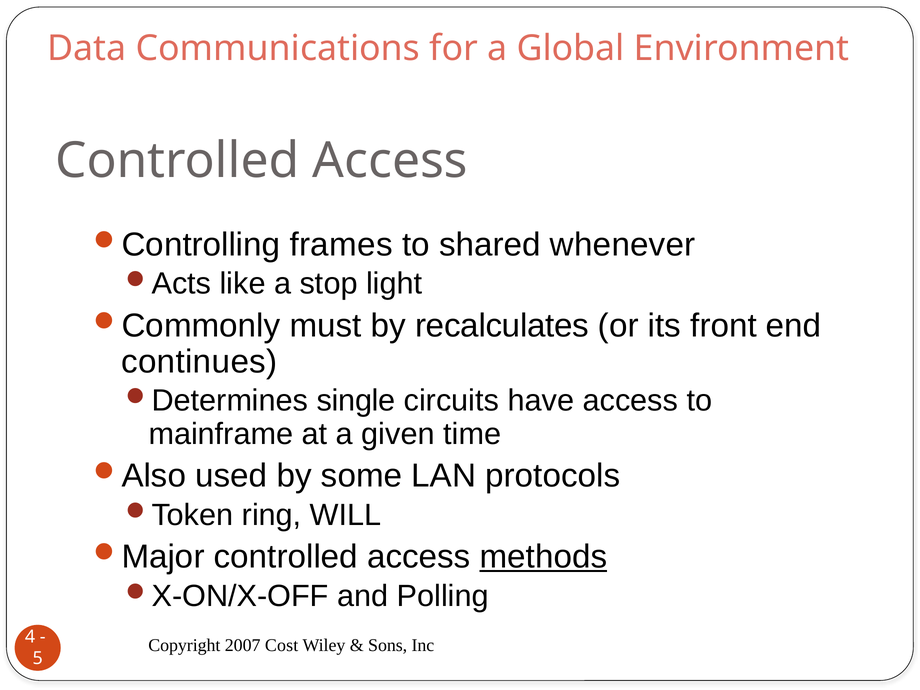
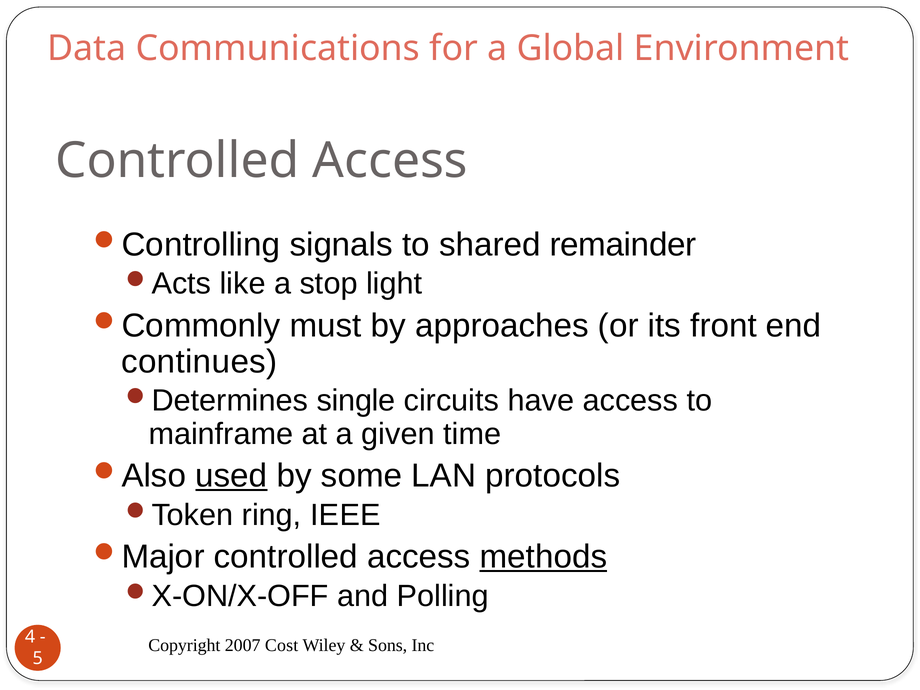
frames: frames -> signals
whenever: whenever -> remainder
recalculates: recalculates -> approaches
used underline: none -> present
WILL: WILL -> IEEE
